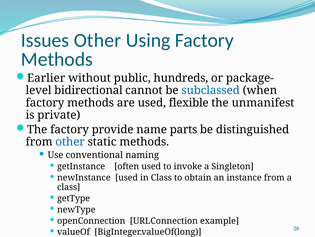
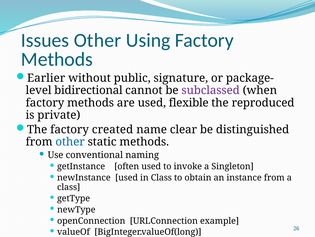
hundreds: hundreds -> signature
subclassed colour: blue -> purple
unmanifest: unmanifest -> reproduced
provide: provide -> created
parts: parts -> clear
